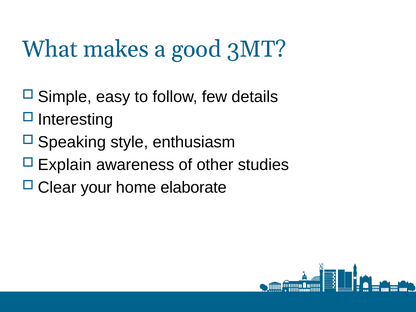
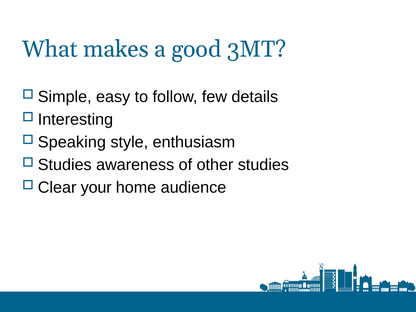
Explain at (65, 165): Explain -> Studies
elaborate: elaborate -> audience
